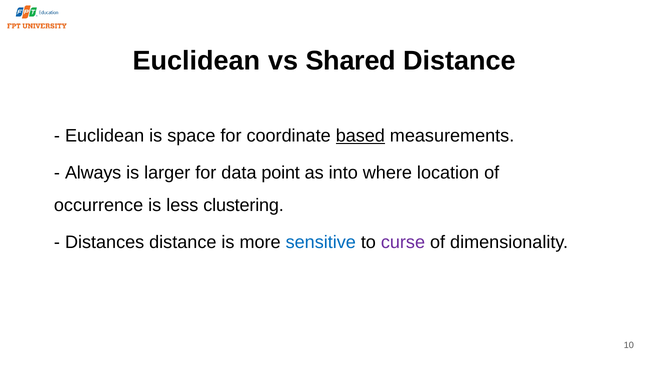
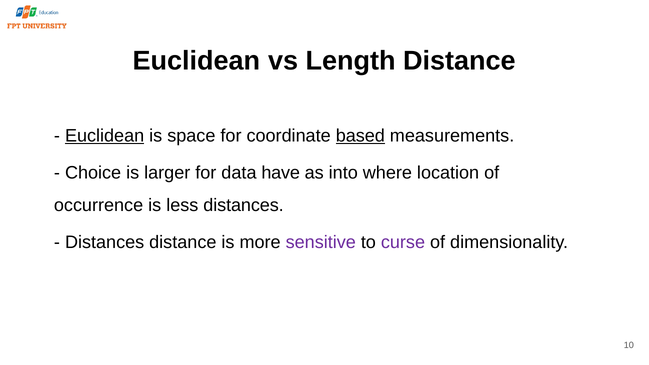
Shared: Shared -> Length
Euclidean at (105, 136) underline: none -> present
Always: Always -> Choice
point: point -> have
less clustering: clustering -> distances
sensitive colour: blue -> purple
